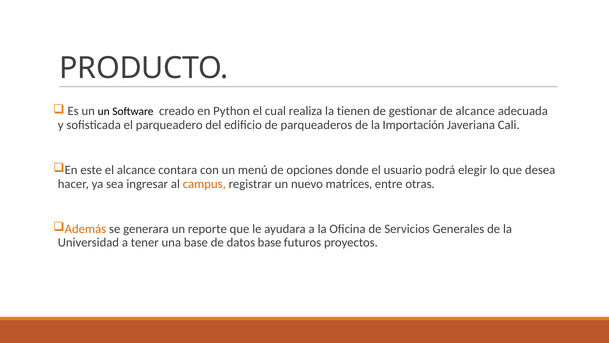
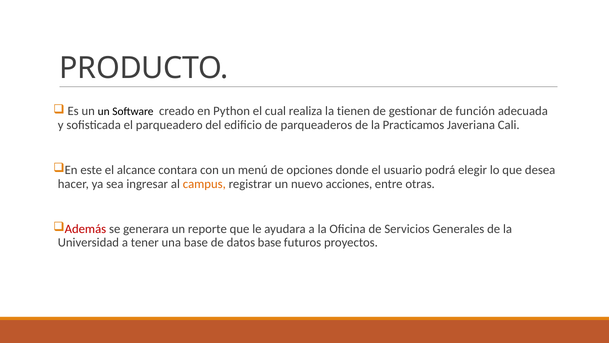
de alcance: alcance -> función
Importación: Importación -> Practicamos
matrices: matrices -> acciones
Además colour: orange -> red
